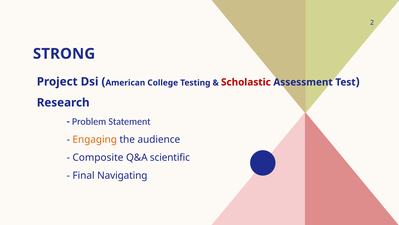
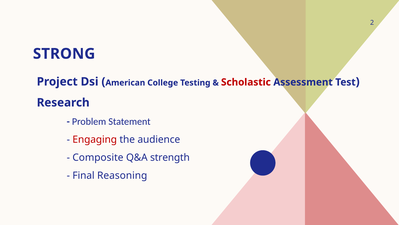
Engaging colour: orange -> red
scientific: scientific -> strength
Navigating: Navigating -> Reasoning
